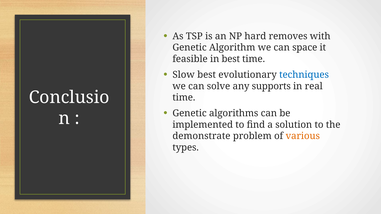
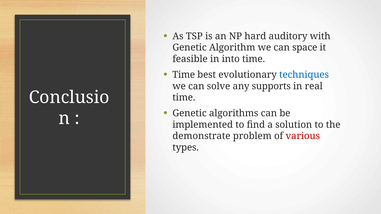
removes: removes -> auditory
in best: best -> into
Slow at (184, 75): Slow -> Time
various colour: orange -> red
